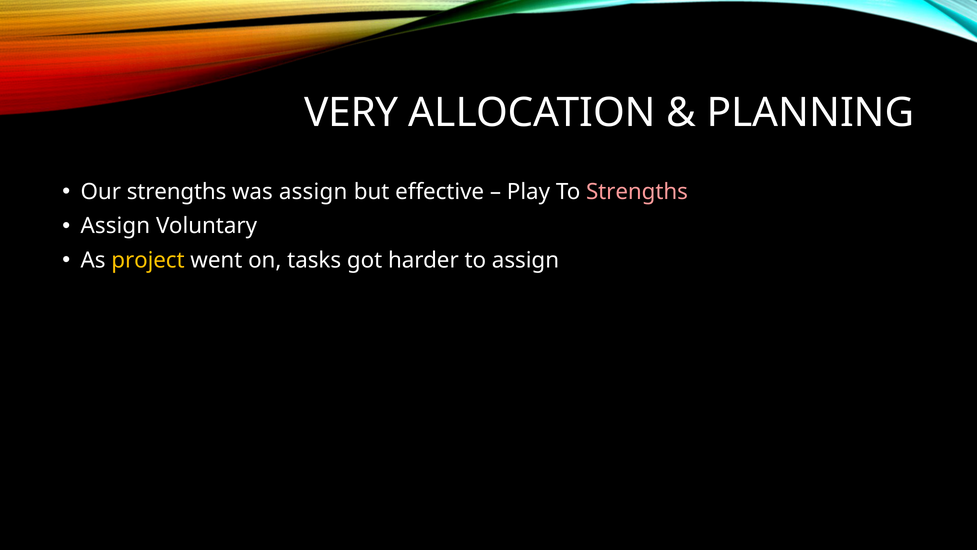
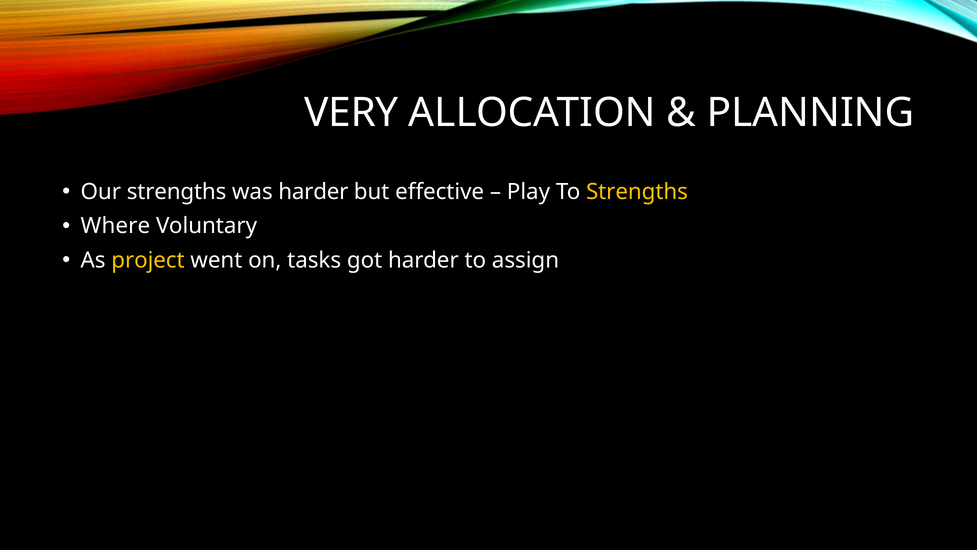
was assign: assign -> harder
Strengths at (637, 191) colour: pink -> yellow
Assign at (115, 226): Assign -> Where
